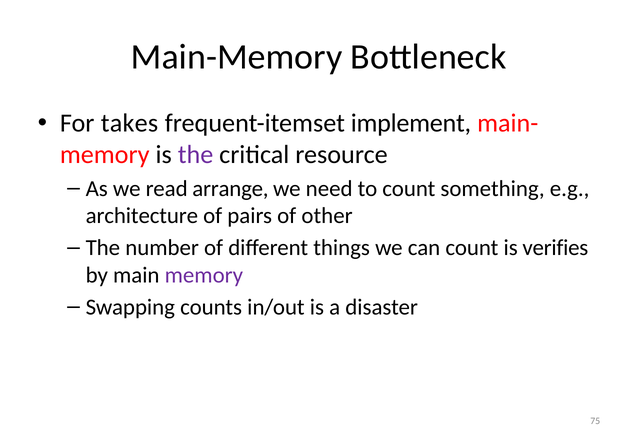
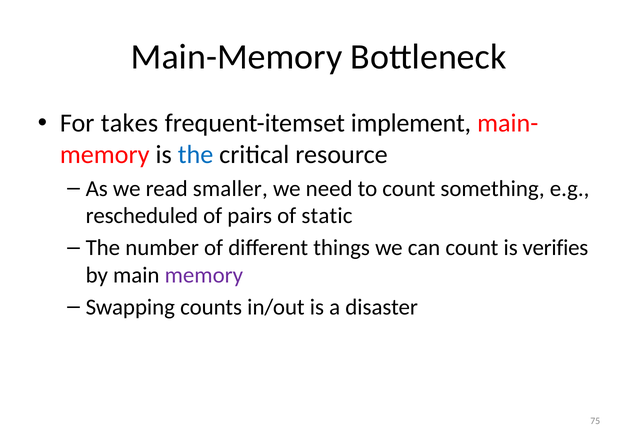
the at (196, 155) colour: purple -> blue
arrange: arrange -> smaller
architecture: architecture -> rescheduled
other: other -> static
